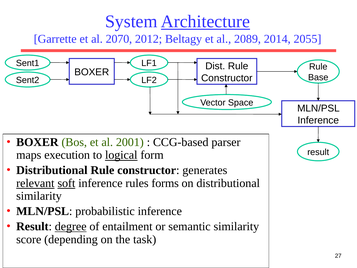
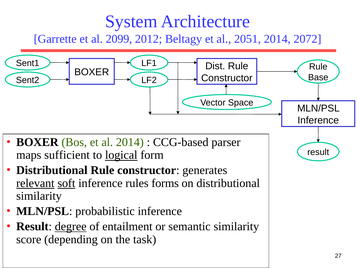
Architecture underline: present -> none
2070: 2070 -> 2099
2089: 2089 -> 2051
2055: 2055 -> 2072
al 2001: 2001 -> 2014
execution: execution -> sufficient
